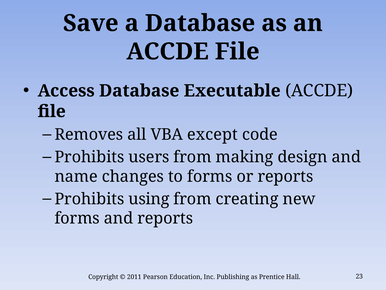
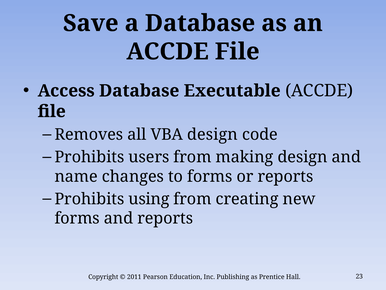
VBA except: except -> design
